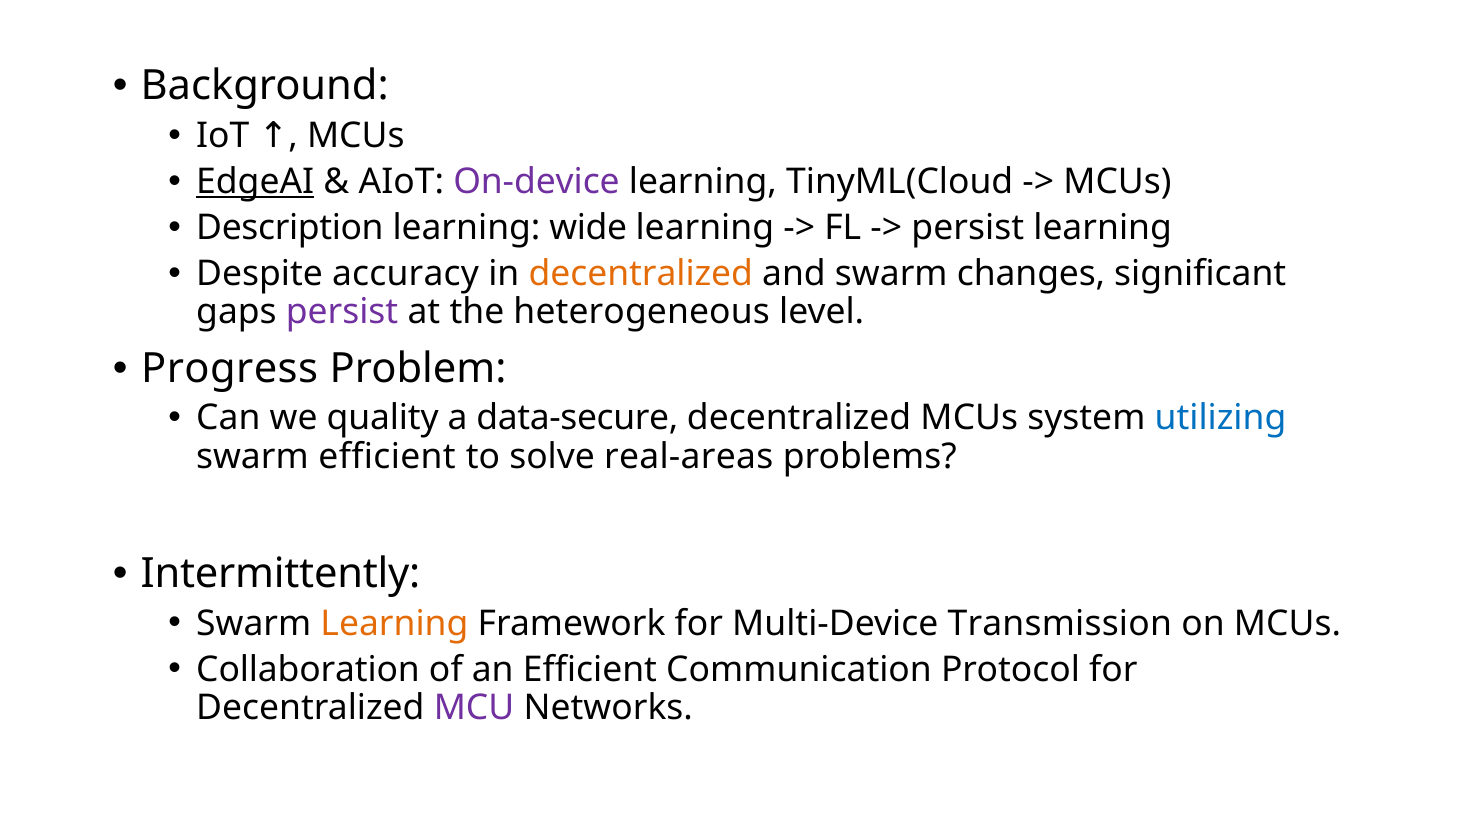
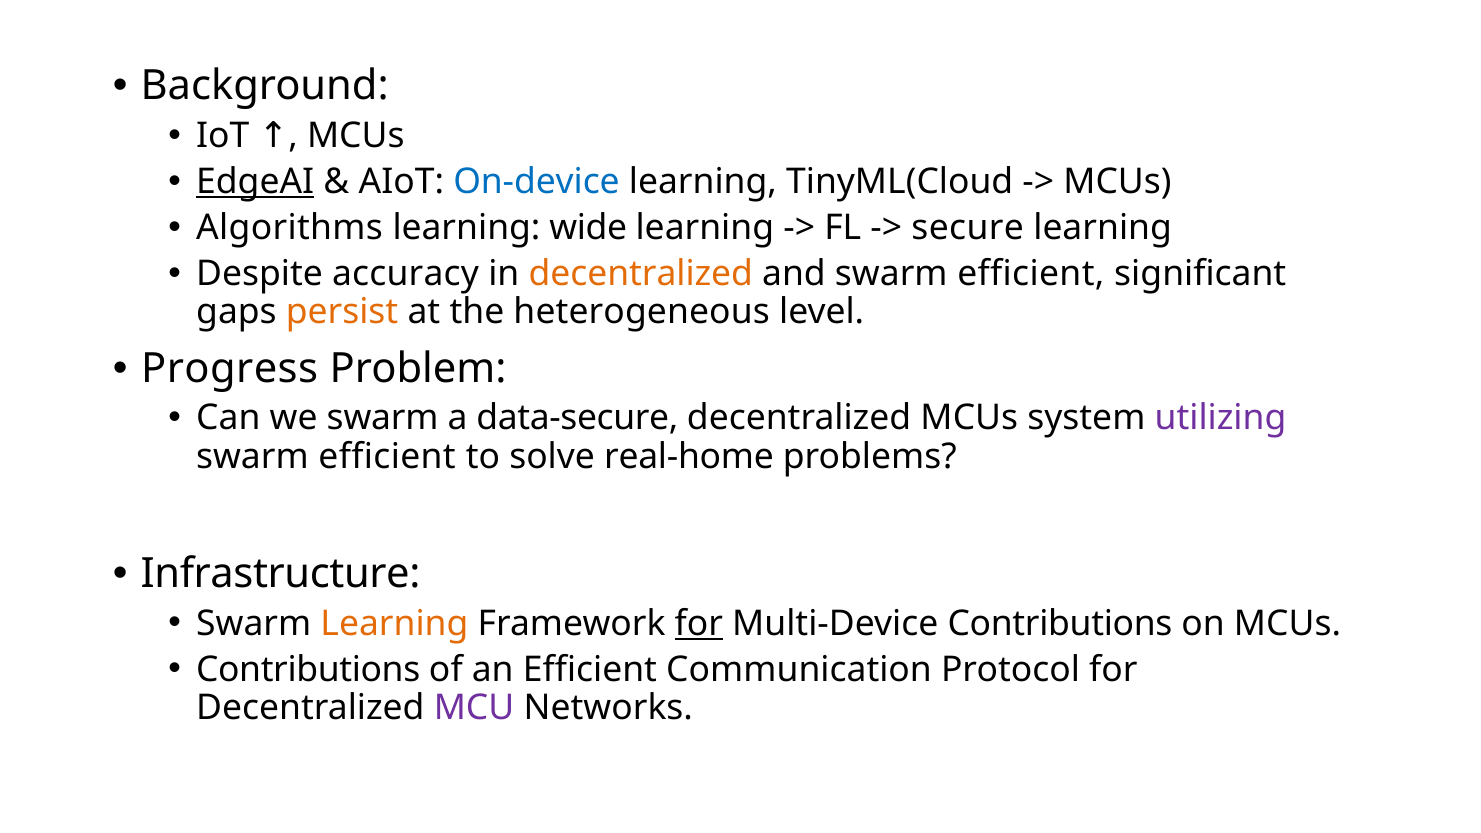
On-device colour: purple -> blue
Description: Description -> Algorithms
persist at (968, 227): persist -> secure
and swarm changes: changes -> efficient
persist at (342, 312) colour: purple -> orange
we quality: quality -> swarm
utilizing colour: blue -> purple
real-areas: real-areas -> real-home
Intermittently: Intermittently -> Infrastructure
for at (699, 624) underline: none -> present
Multi-Device Transmission: Transmission -> Contributions
Collaboration at (308, 670): Collaboration -> Contributions
